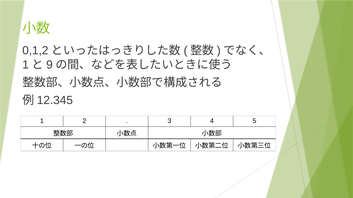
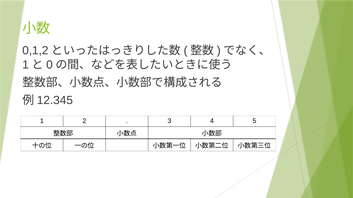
9: 9 -> 0
